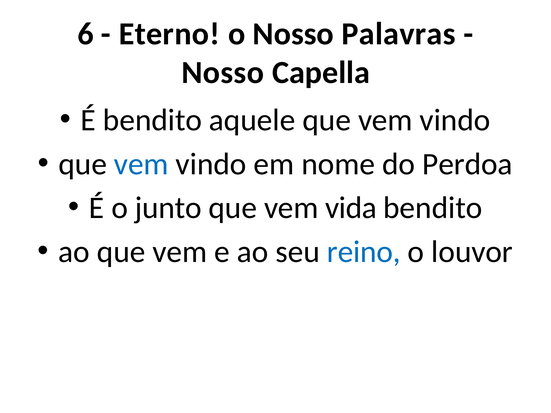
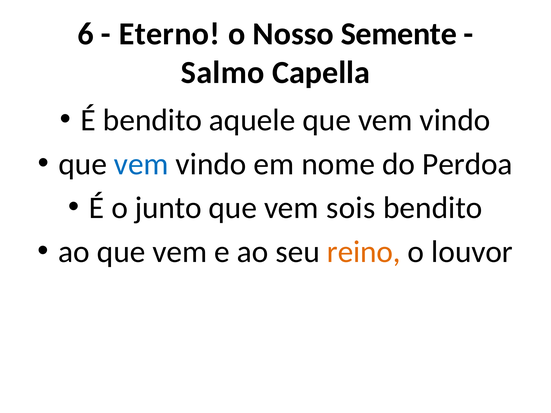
Palavras: Palavras -> Semente
Nosso at (223, 73): Nosso -> Salmo
vida: vida -> sois
reino colour: blue -> orange
